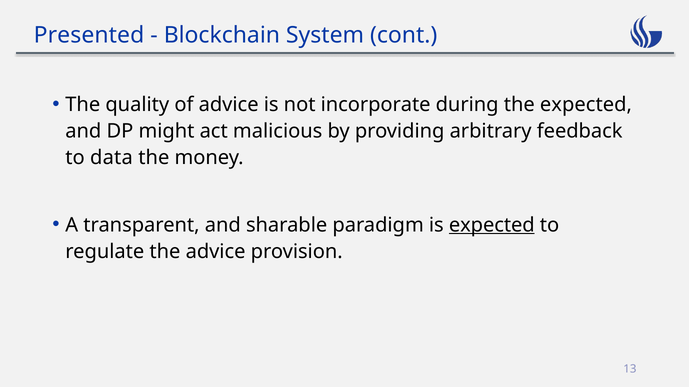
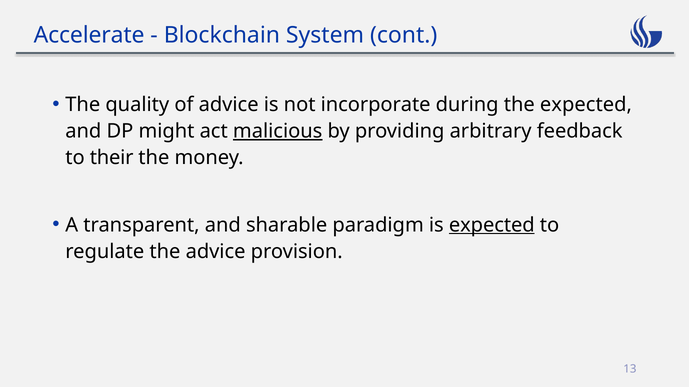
Presented: Presented -> Accelerate
malicious underline: none -> present
data: data -> their
